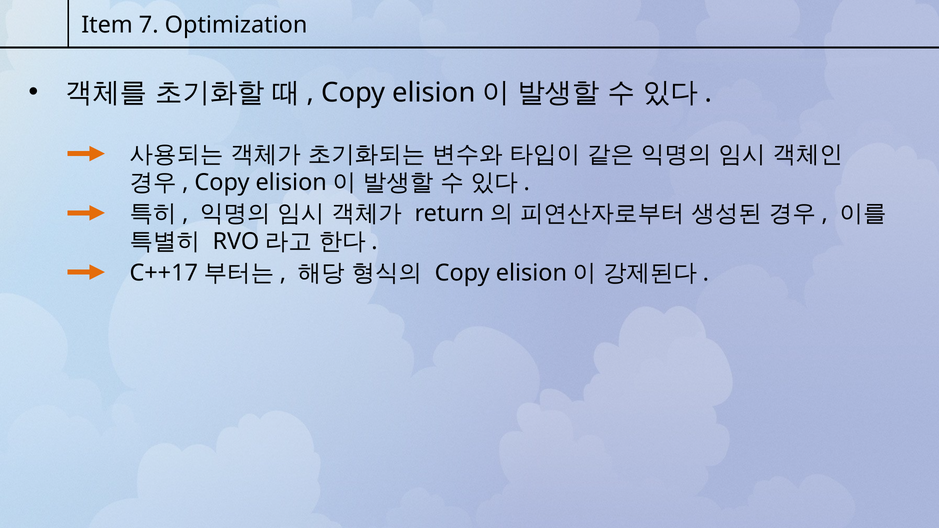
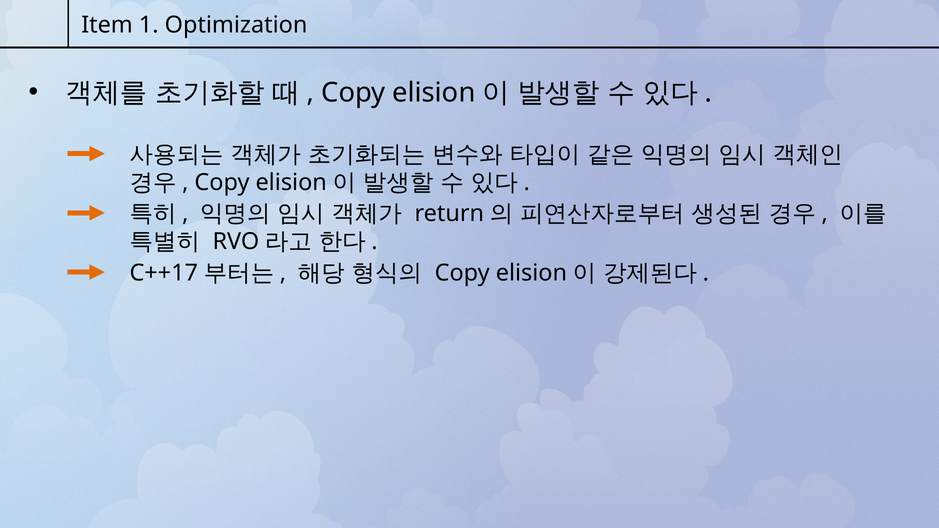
7: 7 -> 1
